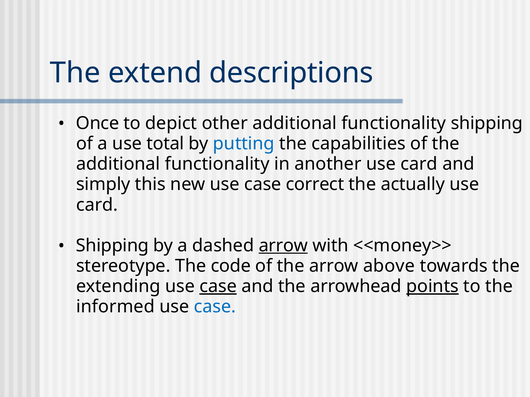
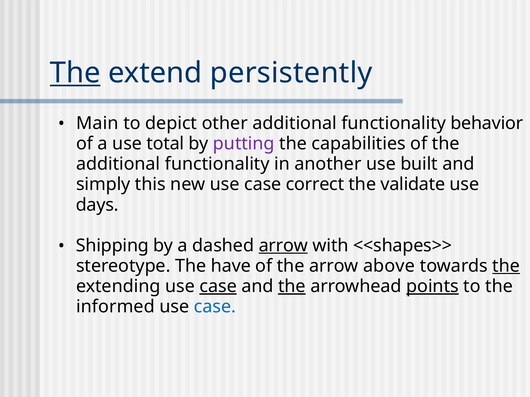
The at (75, 73) underline: none -> present
descriptions: descriptions -> persistently
Once: Once -> Main
functionality shipping: shipping -> behavior
putting colour: blue -> purple
another use card: card -> built
actually: actually -> validate
card at (97, 205): card -> days
<<money>>: <<money>> -> <<shapes>>
code: code -> have
the at (506, 266) underline: none -> present
the at (292, 287) underline: none -> present
